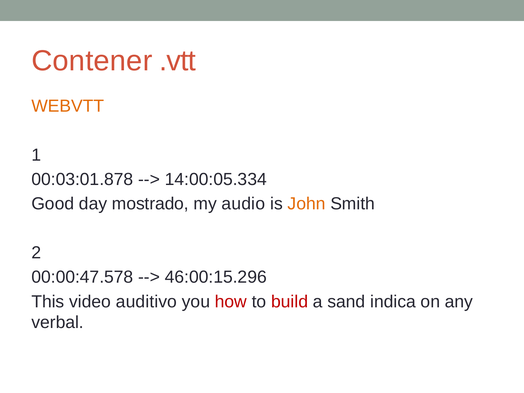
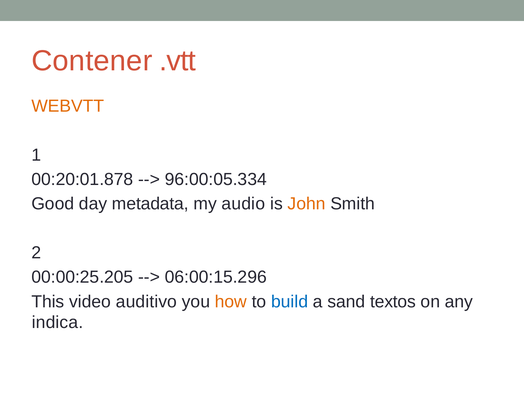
00:03:01.878: 00:03:01.878 -> 00:20:01.878
14:00:05.334: 14:00:05.334 -> 96:00:05.334
mostrado: mostrado -> metadata
00:00:47.578: 00:00:47.578 -> 00:00:25.205
46:00:15.296: 46:00:15.296 -> 06:00:15.296
how colour: red -> orange
build colour: red -> blue
indica: indica -> textos
verbal: verbal -> indica
